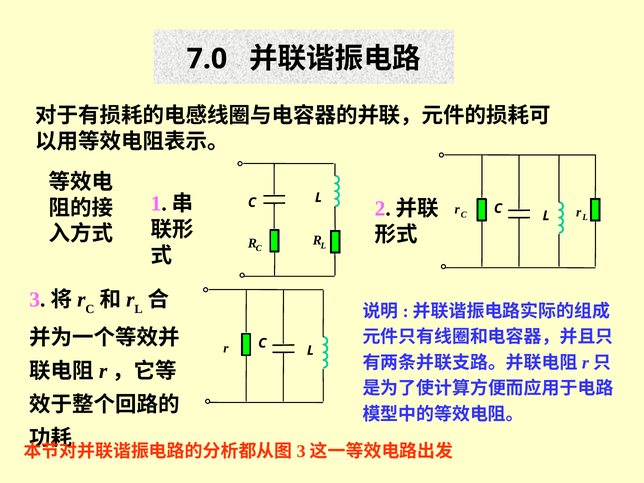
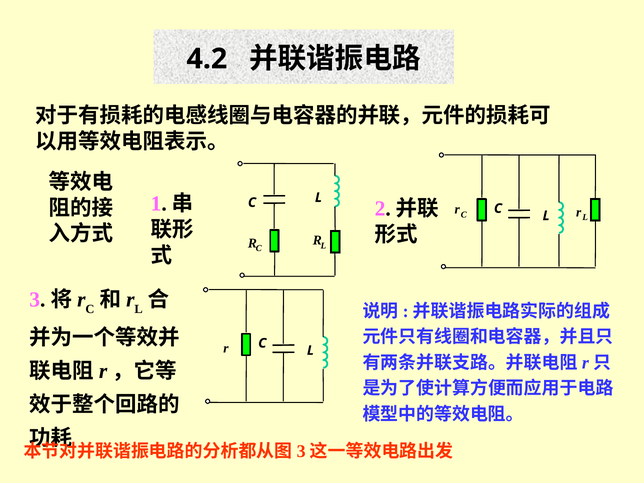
7.0: 7.0 -> 4.2
